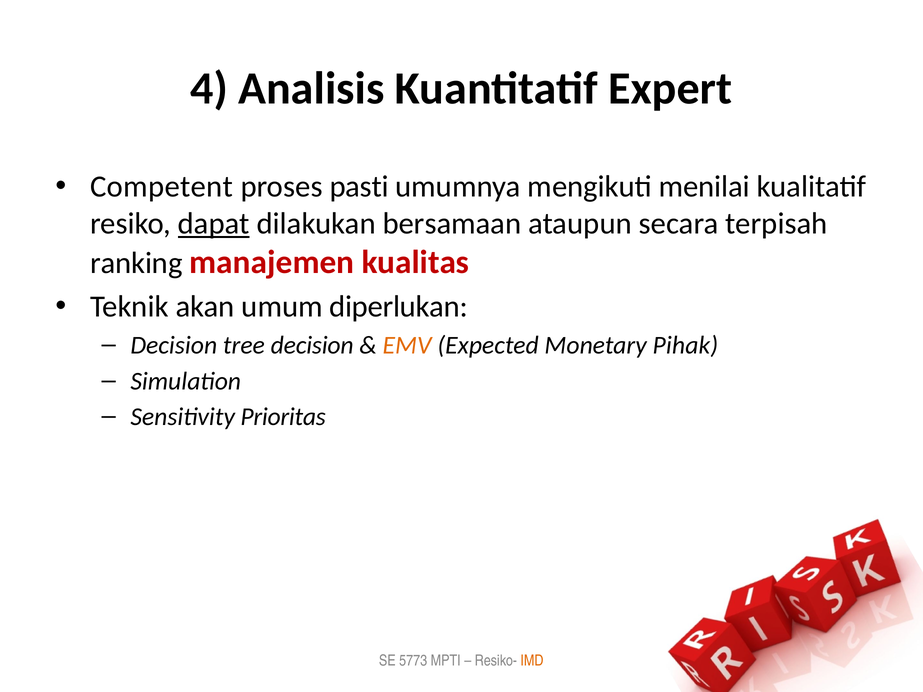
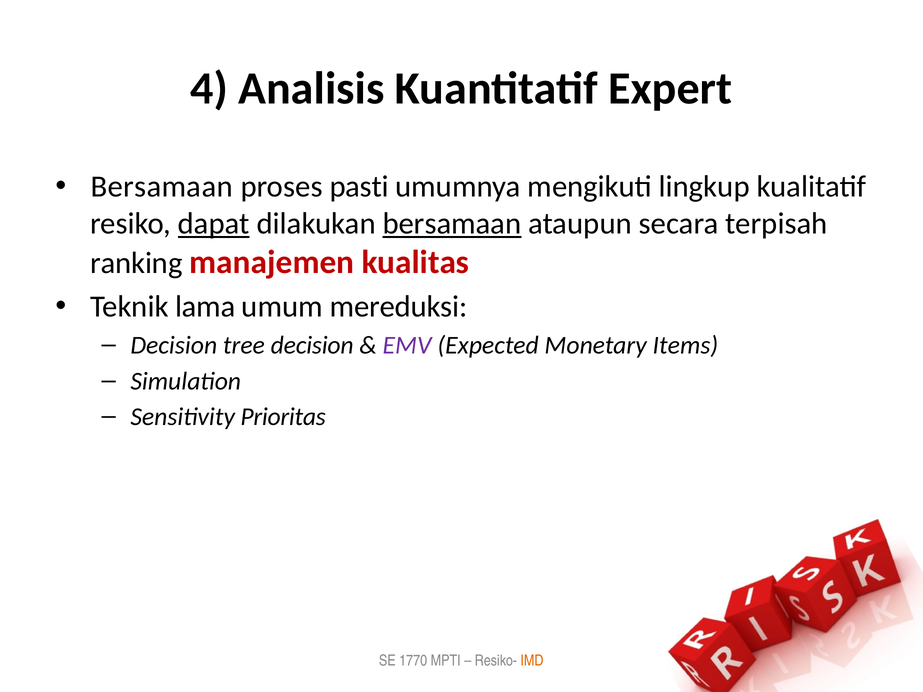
Competent at (162, 187): Competent -> Bersamaan
menilai: menilai -> lingkup
bersamaan at (452, 224) underline: none -> present
akan: akan -> lama
diperlukan: diperlukan -> mereduksi
EMV colour: orange -> purple
Pihak: Pihak -> Items
5773: 5773 -> 1770
